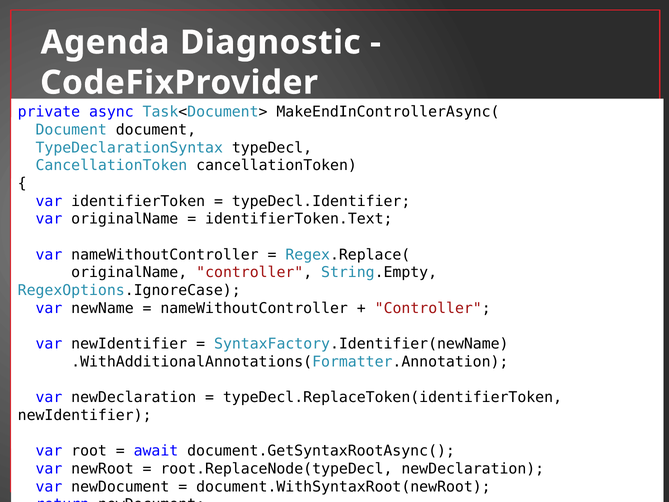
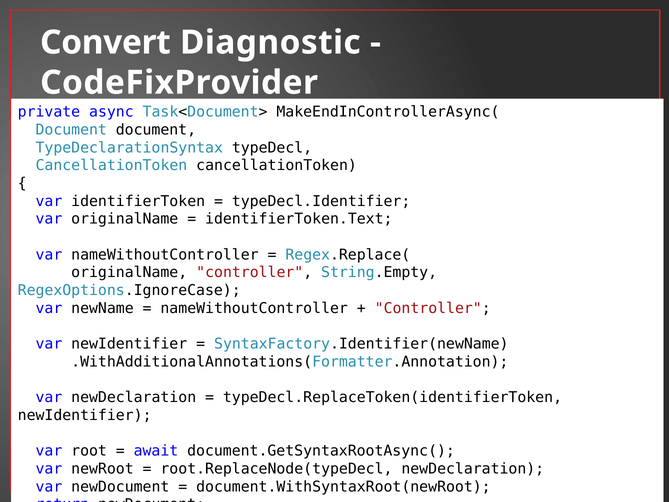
Agenda: Agenda -> Convert
